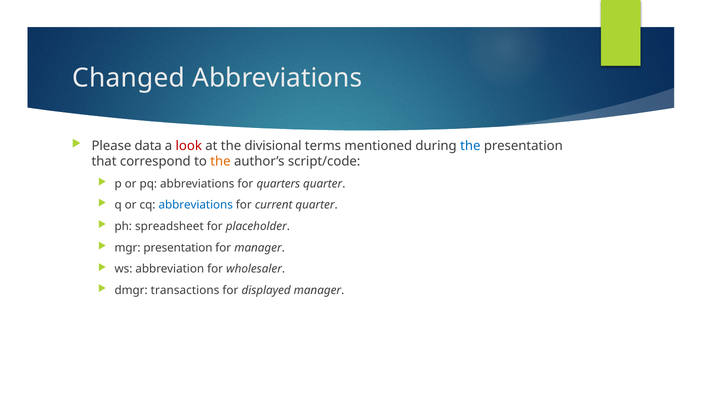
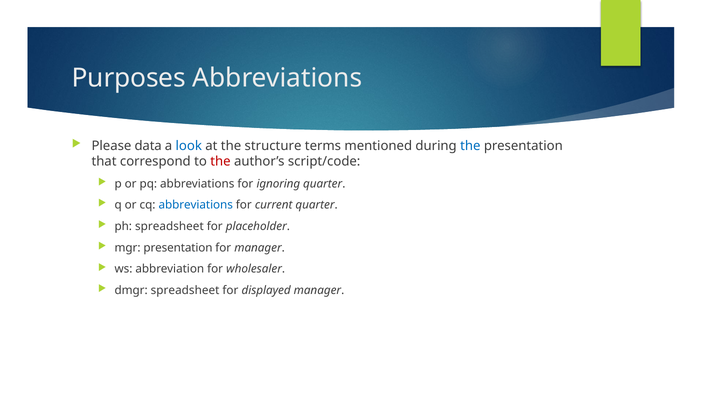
Changed: Changed -> Purposes
look colour: red -> blue
divisional: divisional -> structure
the at (220, 162) colour: orange -> red
quarters: quarters -> ignoring
dmgr transactions: transactions -> spreadsheet
